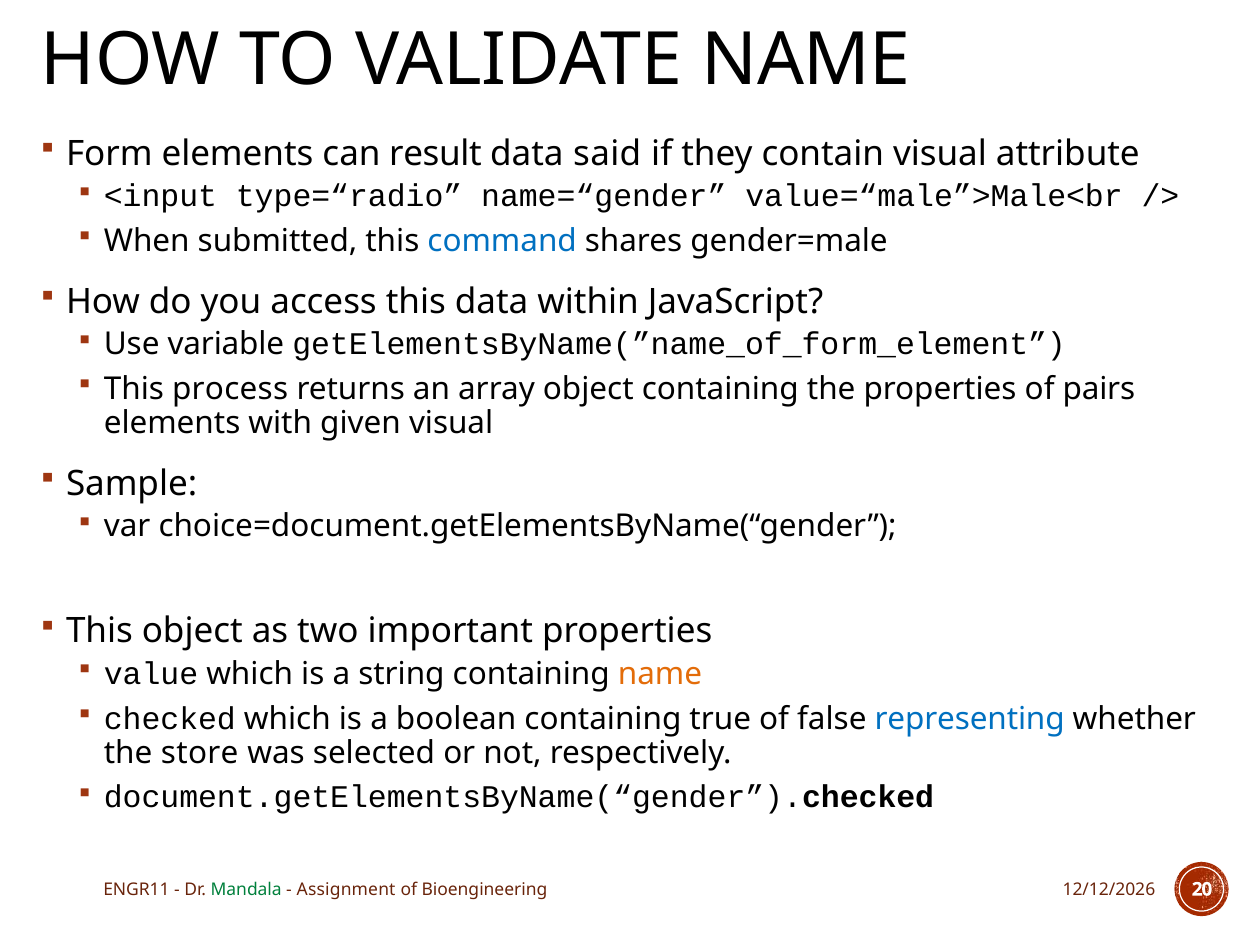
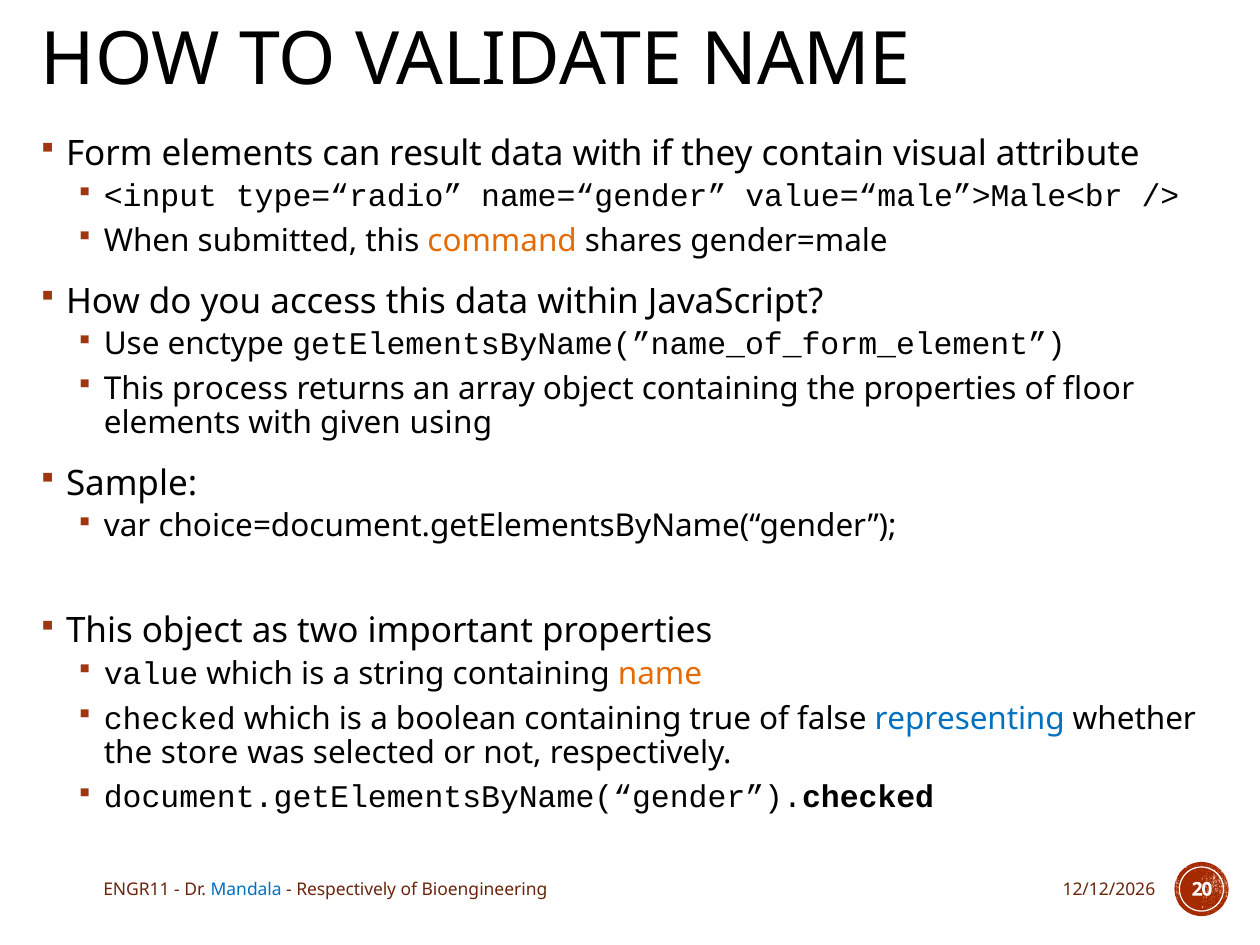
data said: said -> with
command colour: blue -> orange
variable: variable -> enctype
pairs: pairs -> floor
given visual: visual -> using
Mandala colour: green -> blue
Assignment at (346, 889): Assignment -> Respectively
